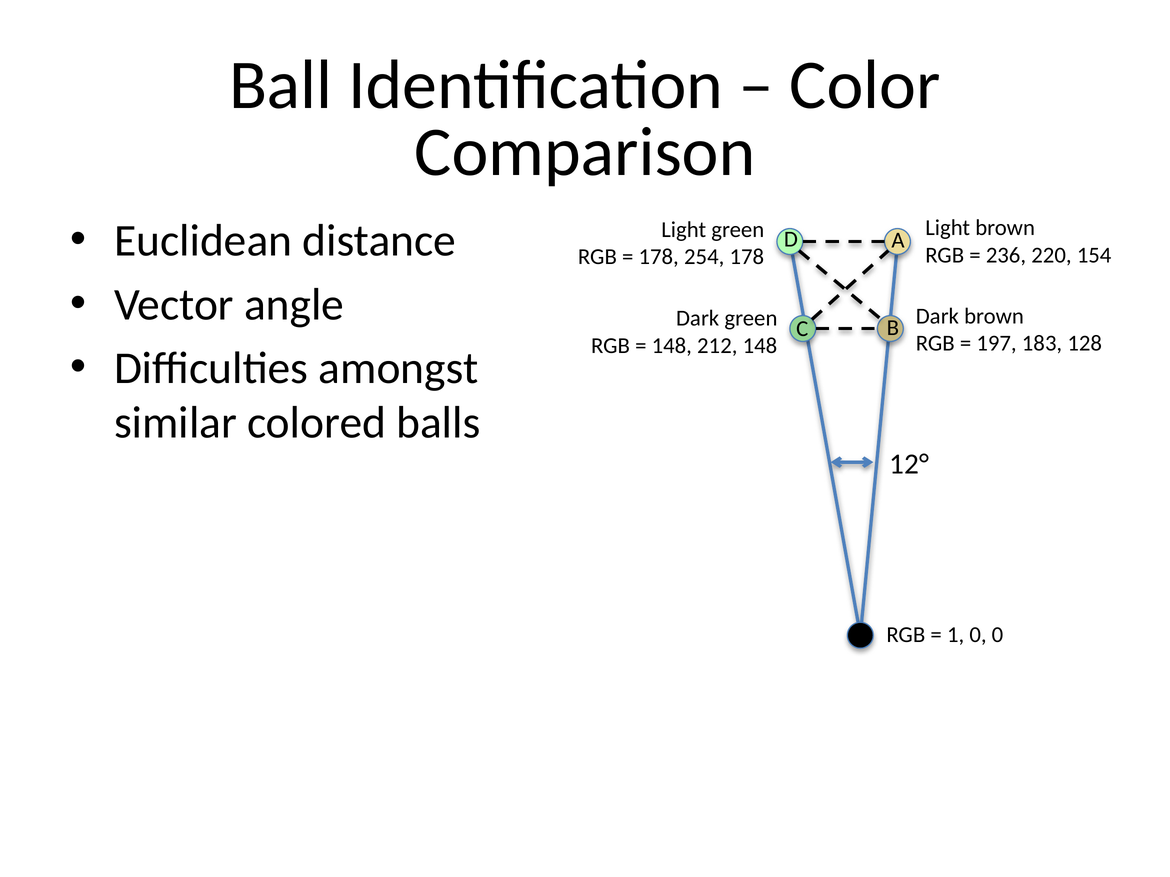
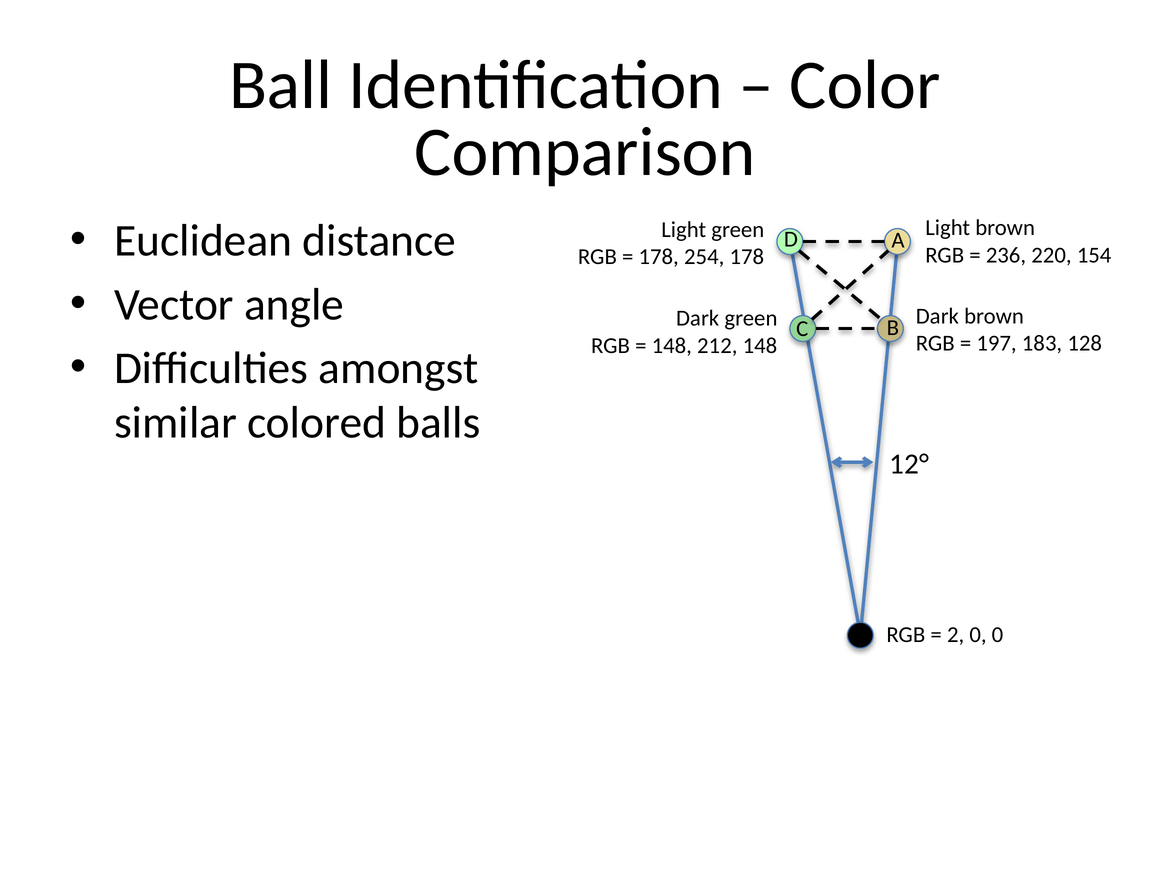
1: 1 -> 2
